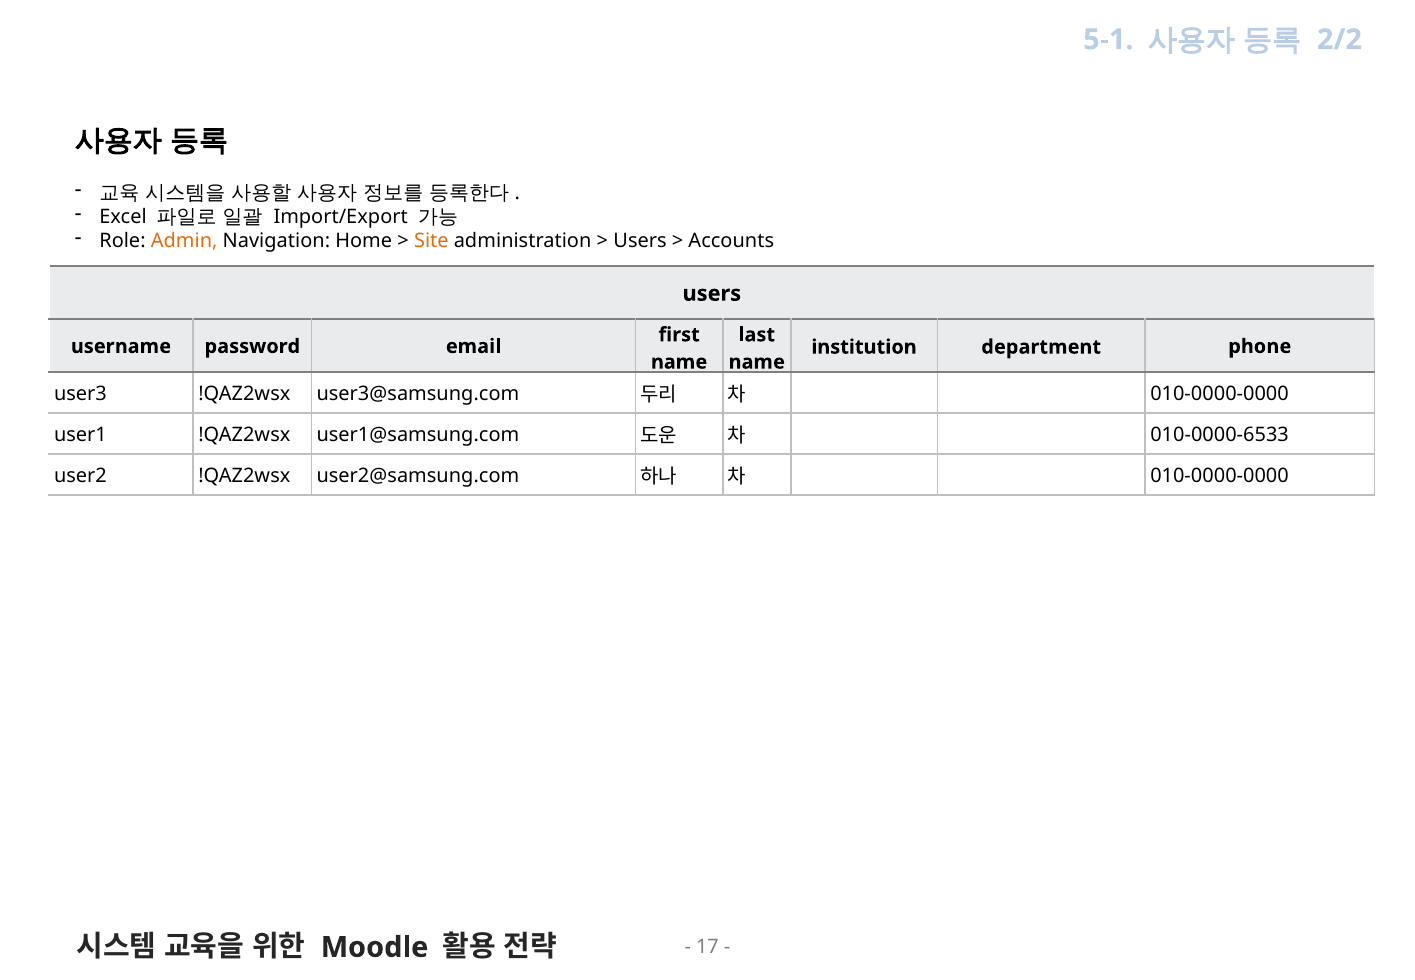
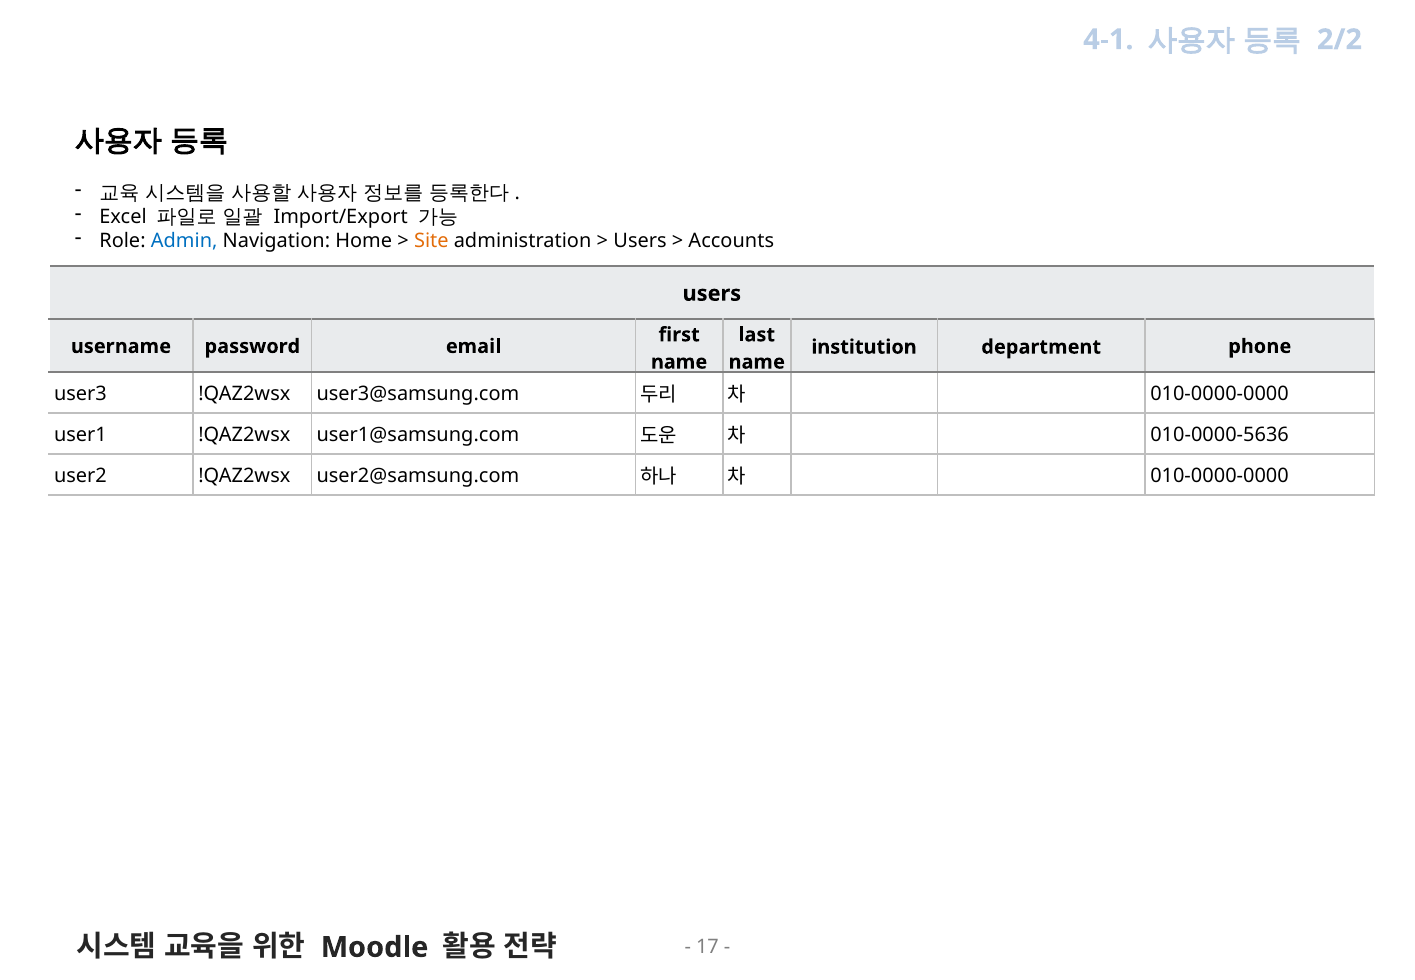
5-1: 5-1 -> 4-1
Admin colour: orange -> blue
010-0000-6533: 010-0000-6533 -> 010-0000-5636
